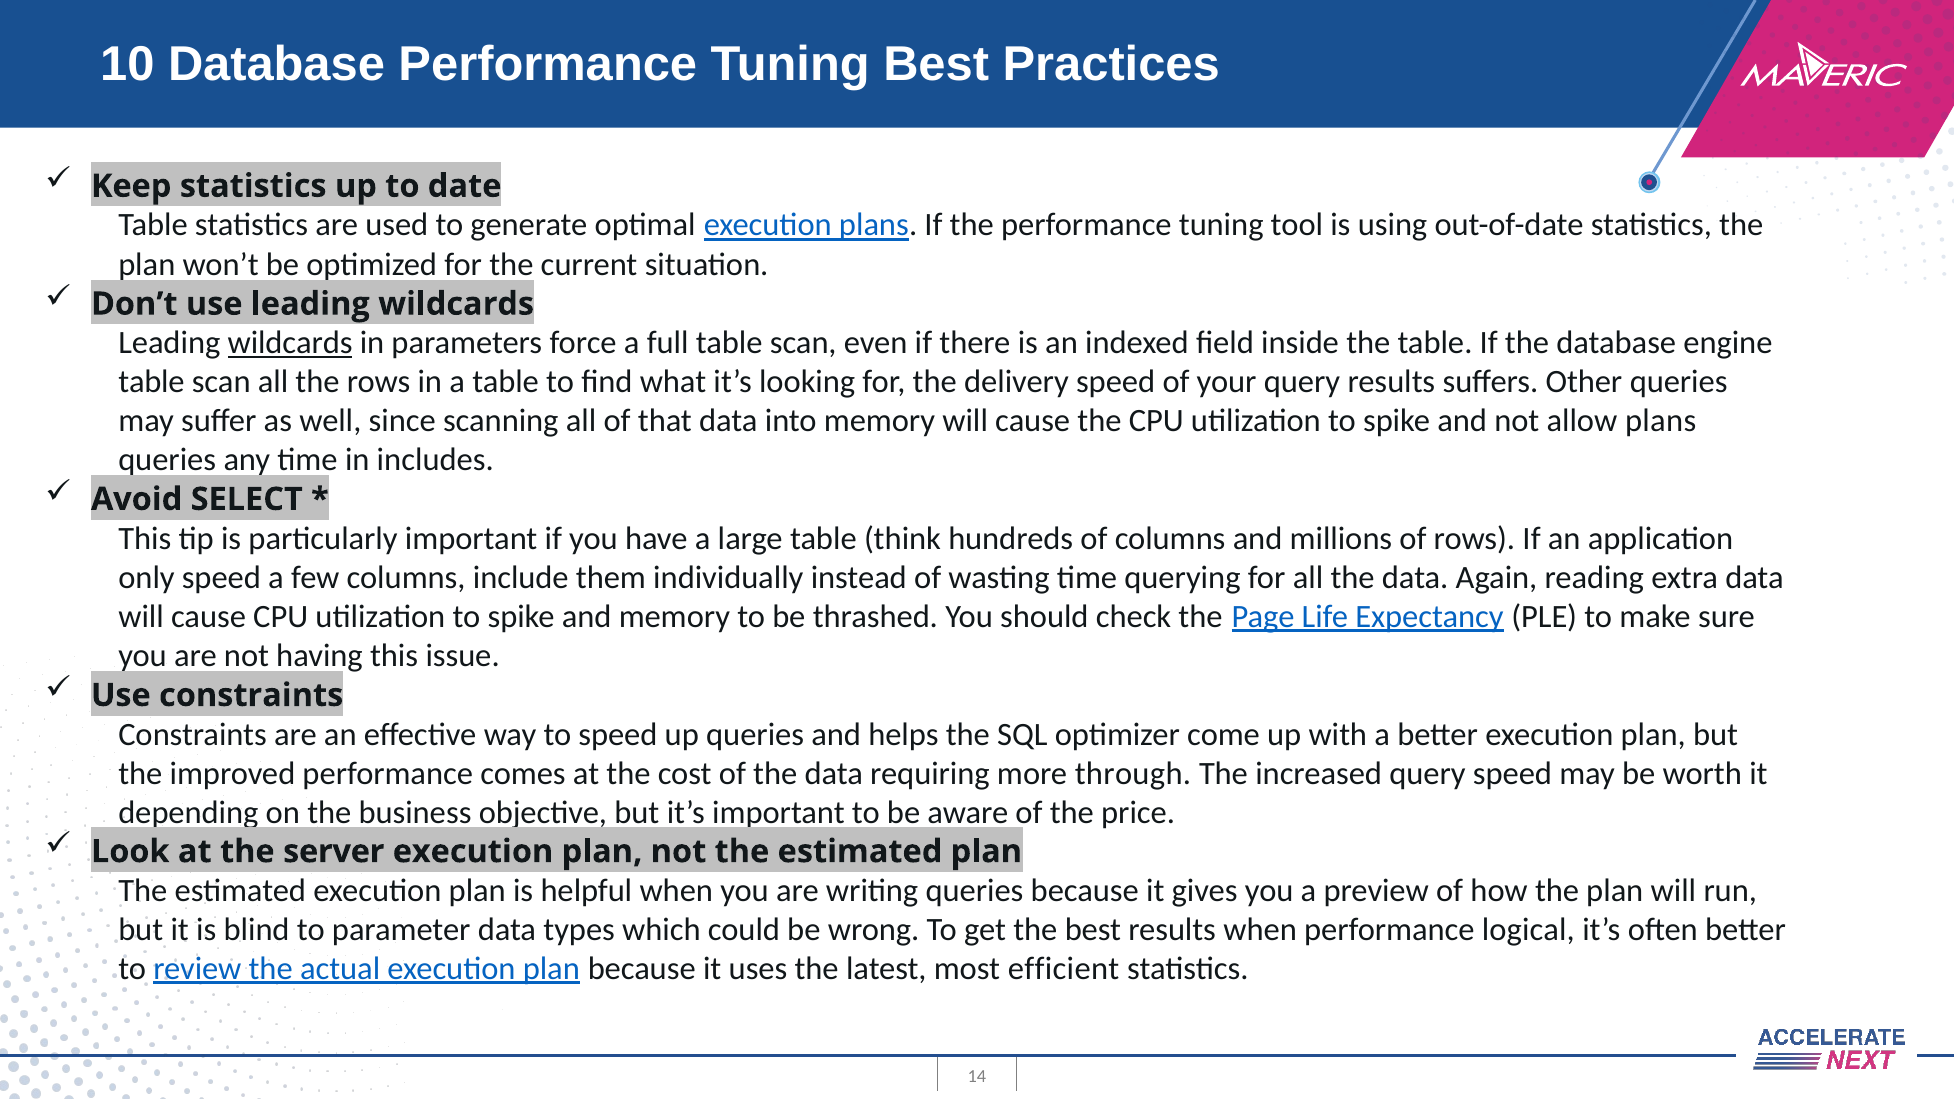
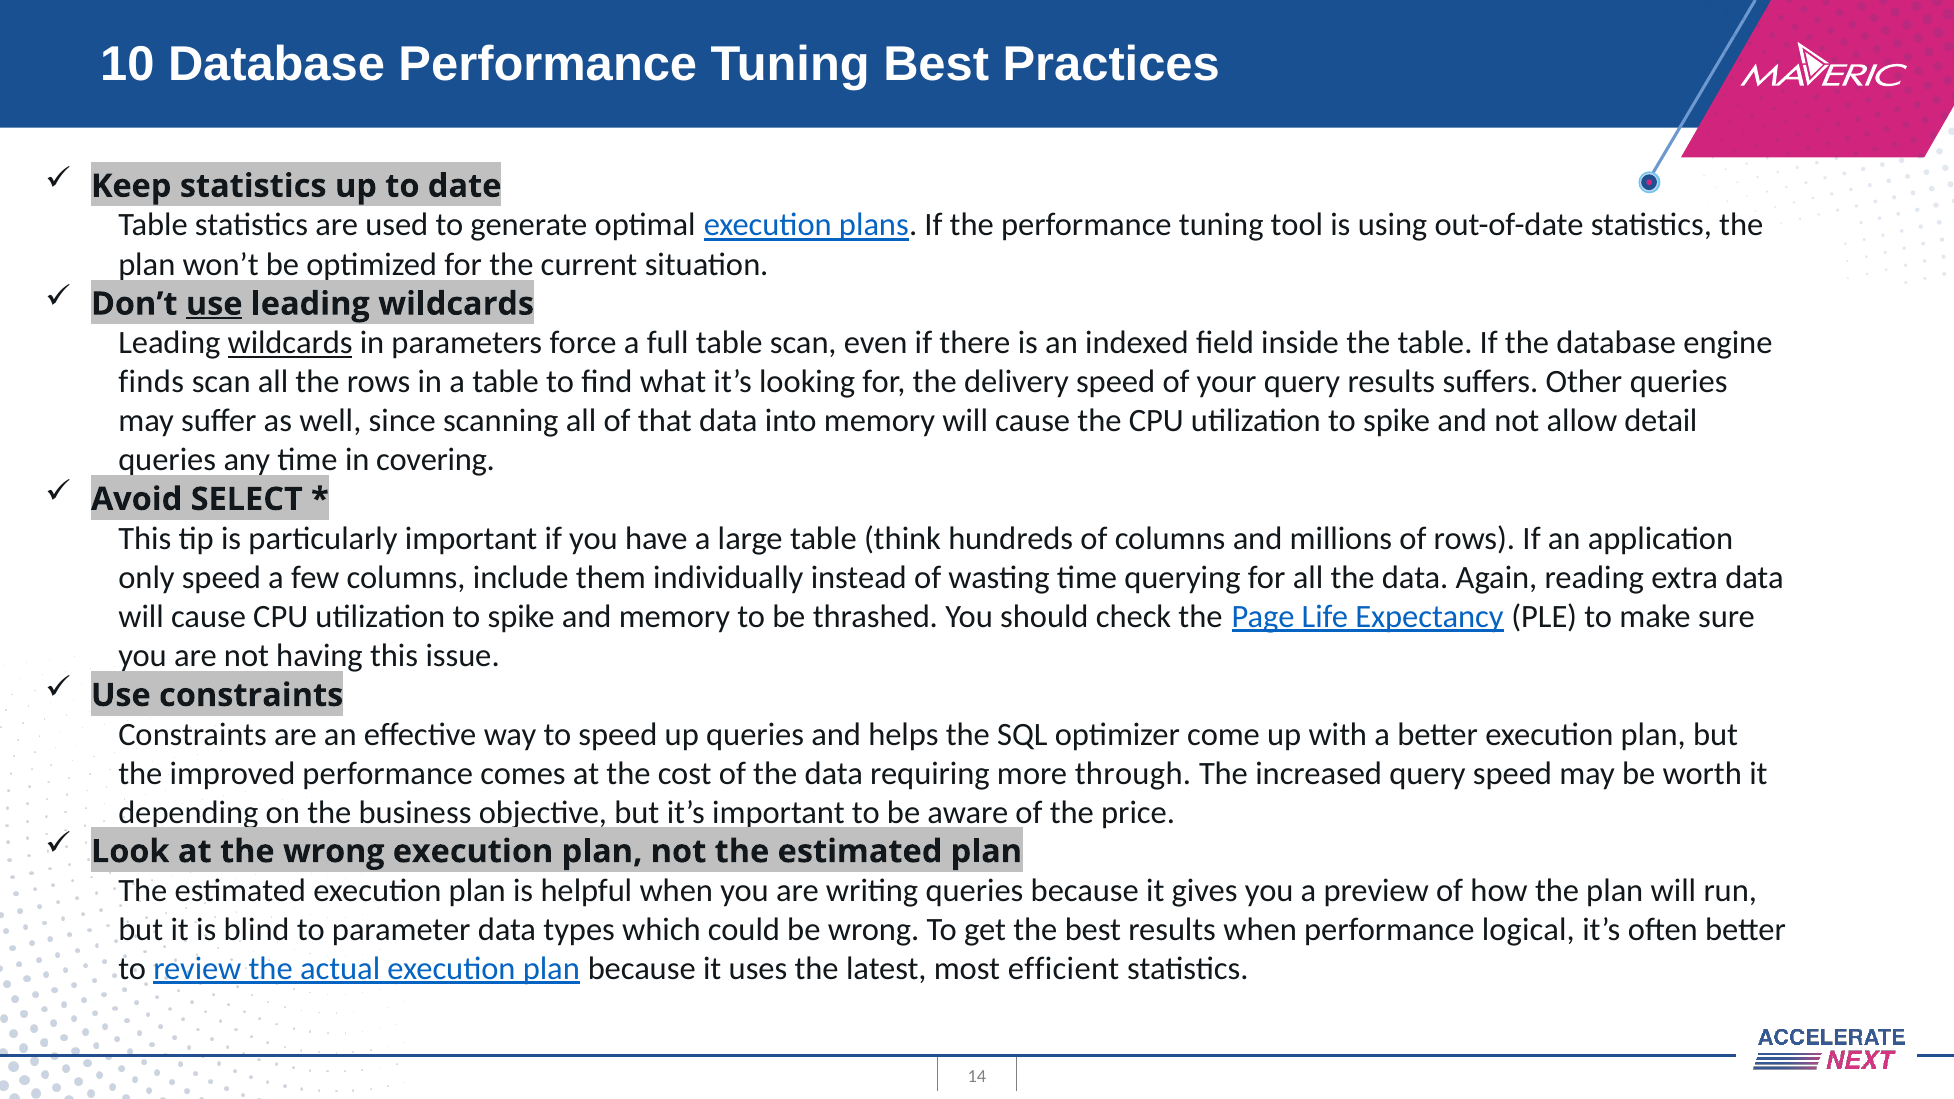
use at (214, 304) underline: none -> present
table at (152, 382): table -> finds
allow plans: plans -> detail
includes: includes -> covering
the server: server -> wrong
